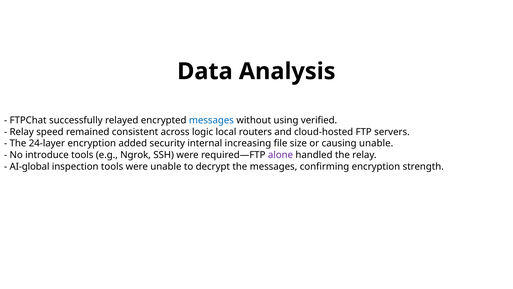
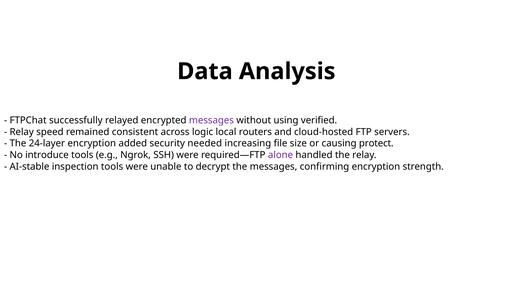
messages at (211, 120) colour: blue -> purple
internal: internal -> needed
causing unable: unable -> protect
AI-global: AI-global -> AI-stable
